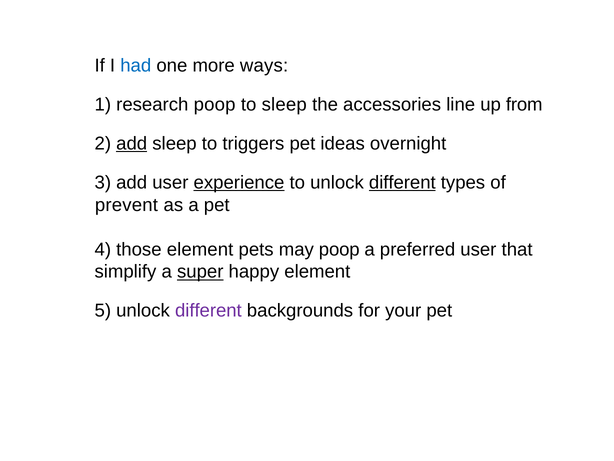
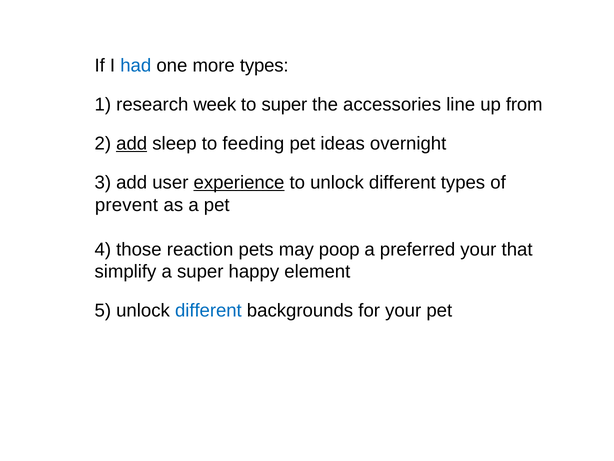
more ways: ways -> types
research poop: poop -> week
to sleep: sleep -> super
triggers: triggers -> feeding
different at (402, 182) underline: present -> none
those element: element -> reaction
preferred user: user -> your
super at (200, 271) underline: present -> none
different at (208, 310) colour: purple -> blue
